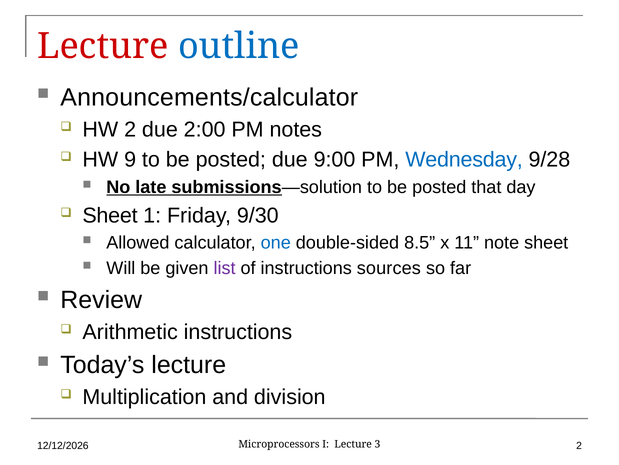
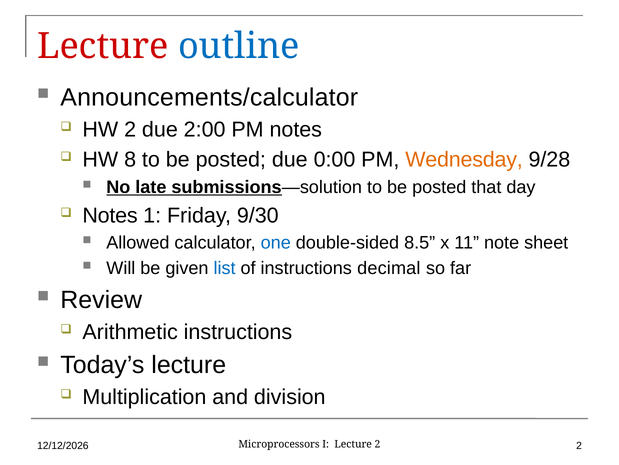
9: 9 -> 8
9:00: 9:00 -> 0:00
Wednesday colour: blue -> orange
Sheet at (110, 215): Sheet -> Notes
list colour: purple -> blue
sources: sources -> decimal
Lecture 3: 3 -> 2
